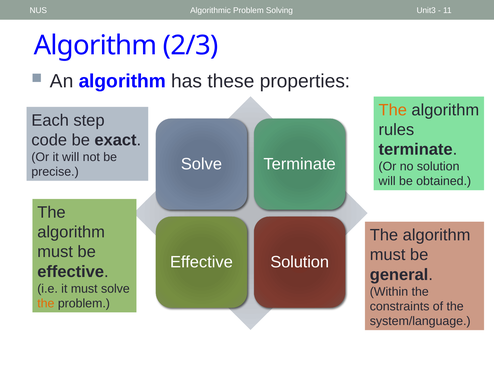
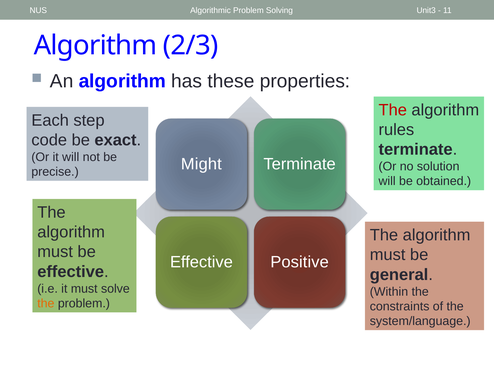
The at (393, 110) colour: orange -> red
Solve at (201, 164): Solve -> Might
Effective Solution: Solution -> Positive
